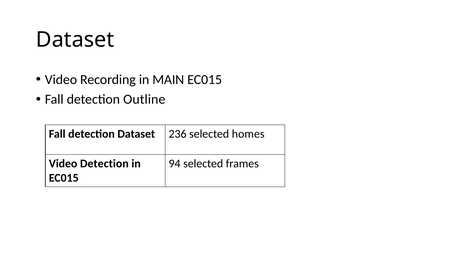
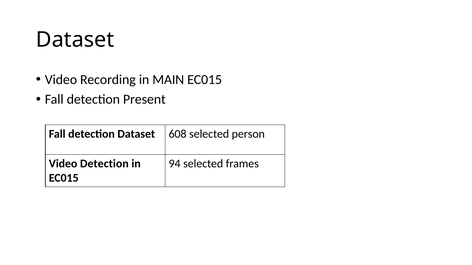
Outline: Outline -> Present
236: 236 -> 608
homes: homes -> person
